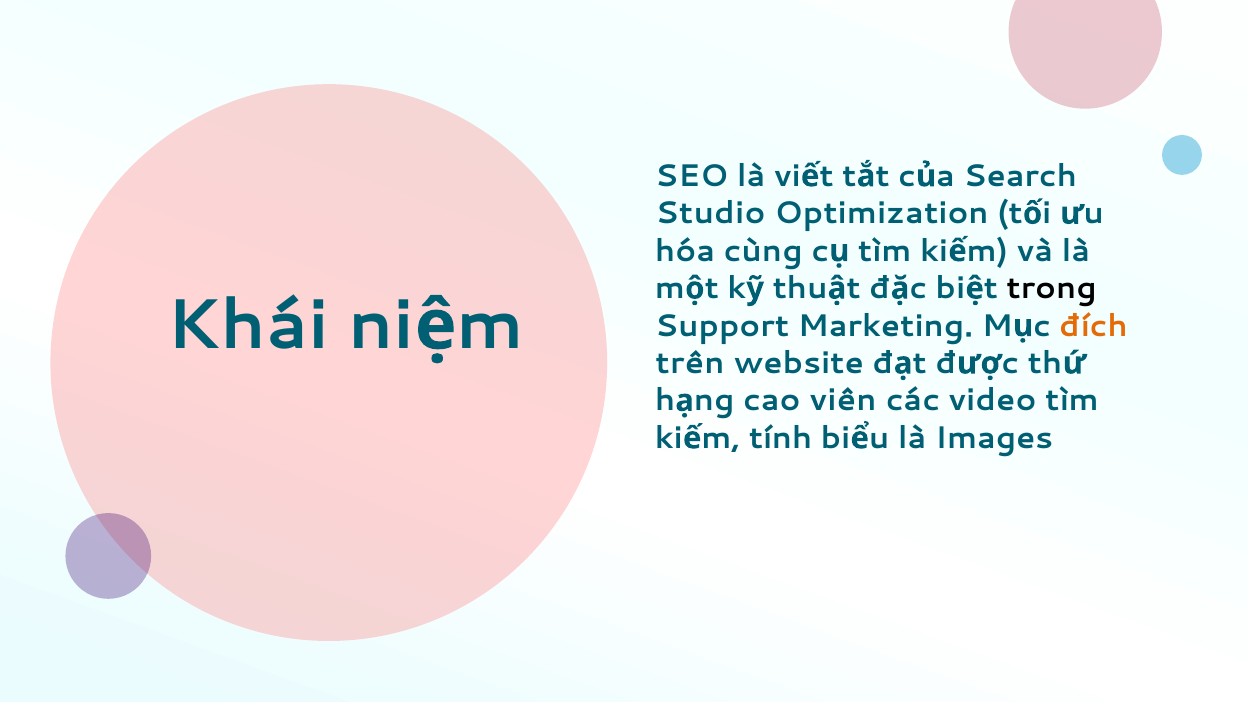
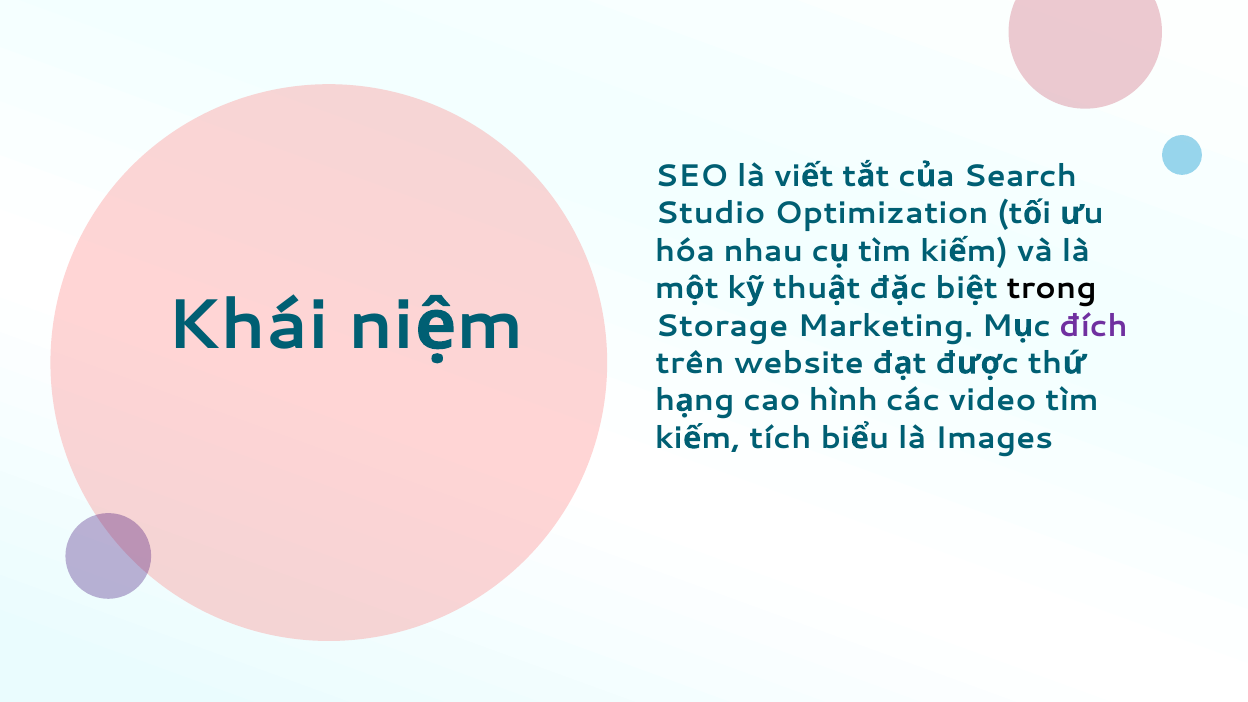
cùng: cùng -> nhau
Support: Support -> Storage
đích colour: orange -> purple
viên: viên -> hình
tính: tính -> tích
